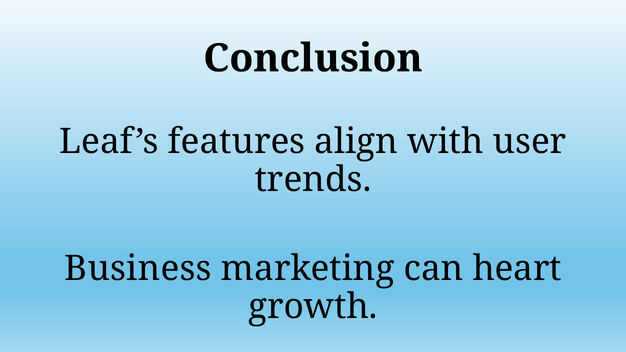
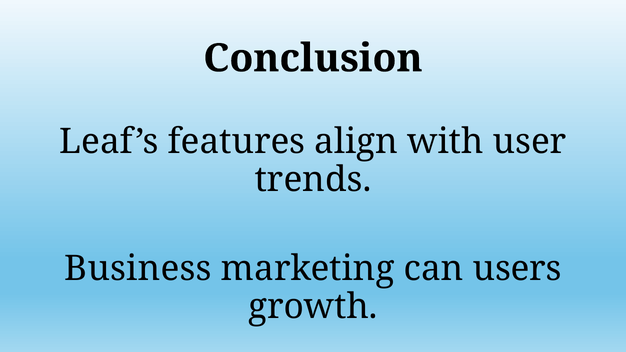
heart: heart -> users
